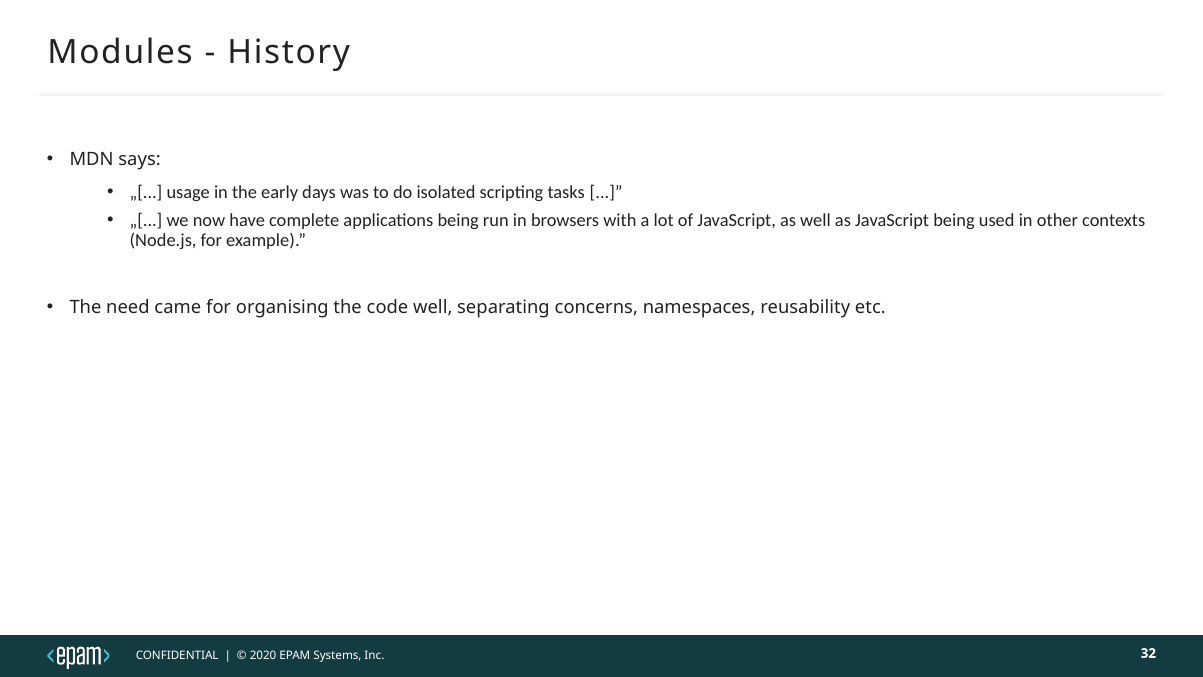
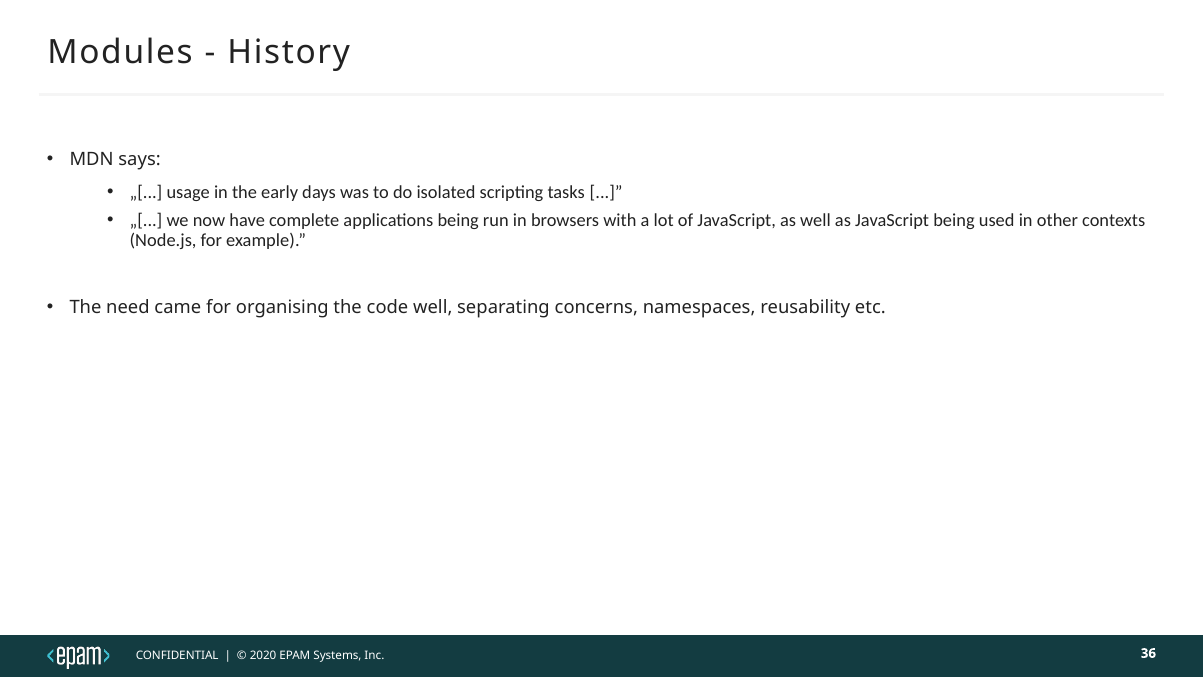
32: 32 -> 36
